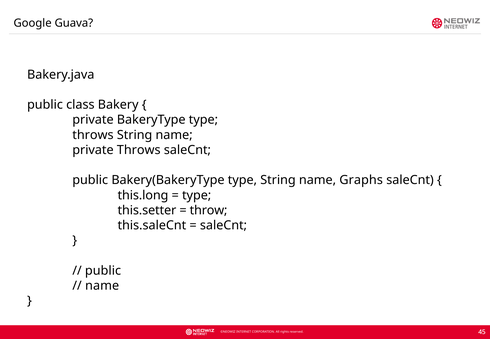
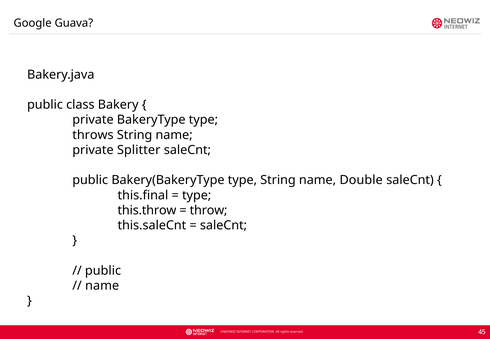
private Throws: Throws -> Splitter
Graphs: Graphs -> Double
this.long: this.long -> this.final
this.setter: this.setter -> this.throw
